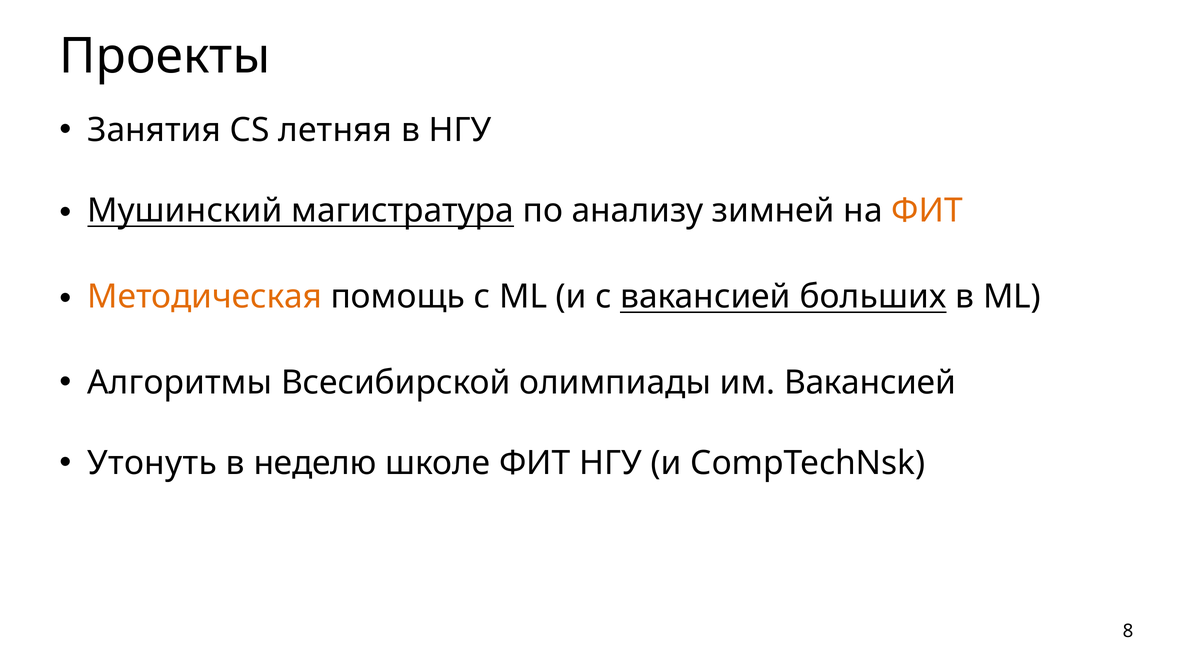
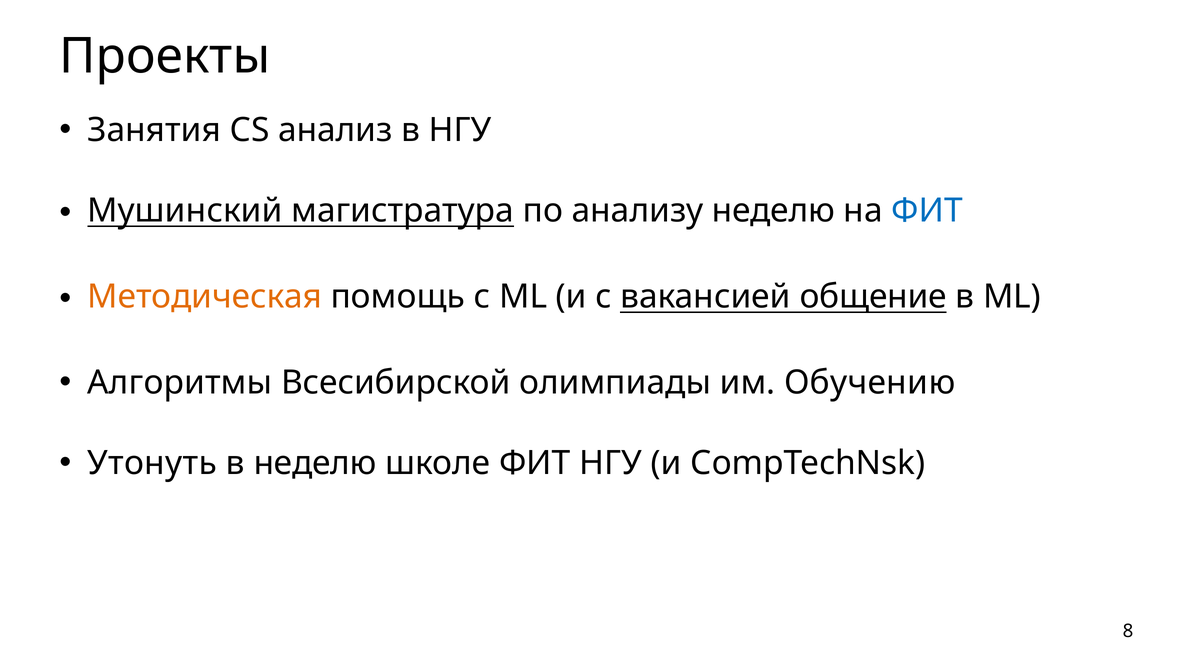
летняя: летняя -> анализ
анализу зимней: зимней -> неделю
ФИТ at (927, 211) colour: orange -> blue
больших: больших -> общение
им Вакансией: Вакансией -> Обучению
